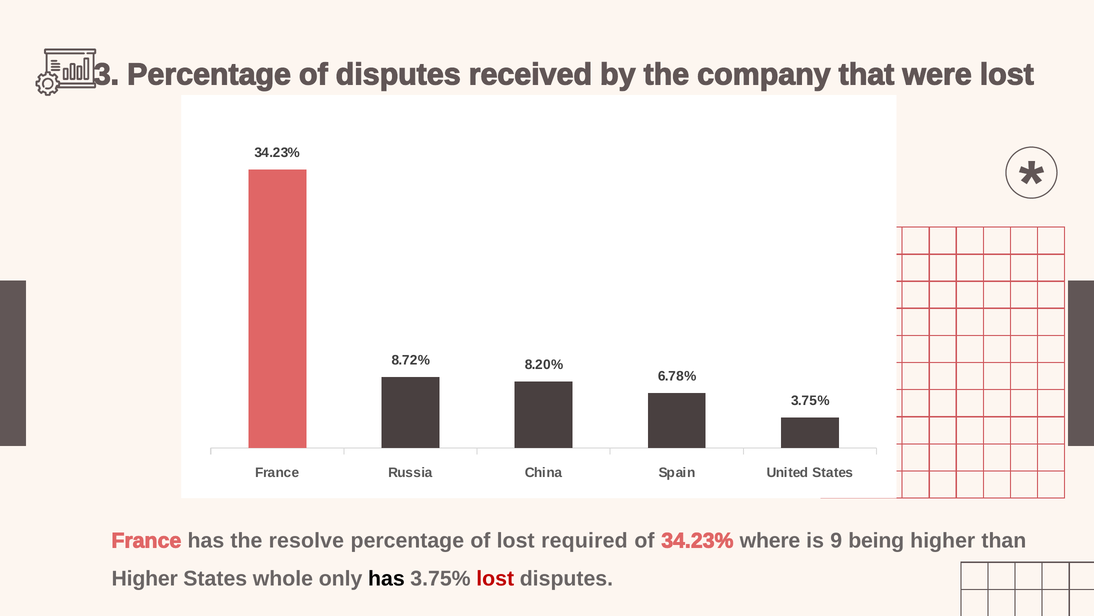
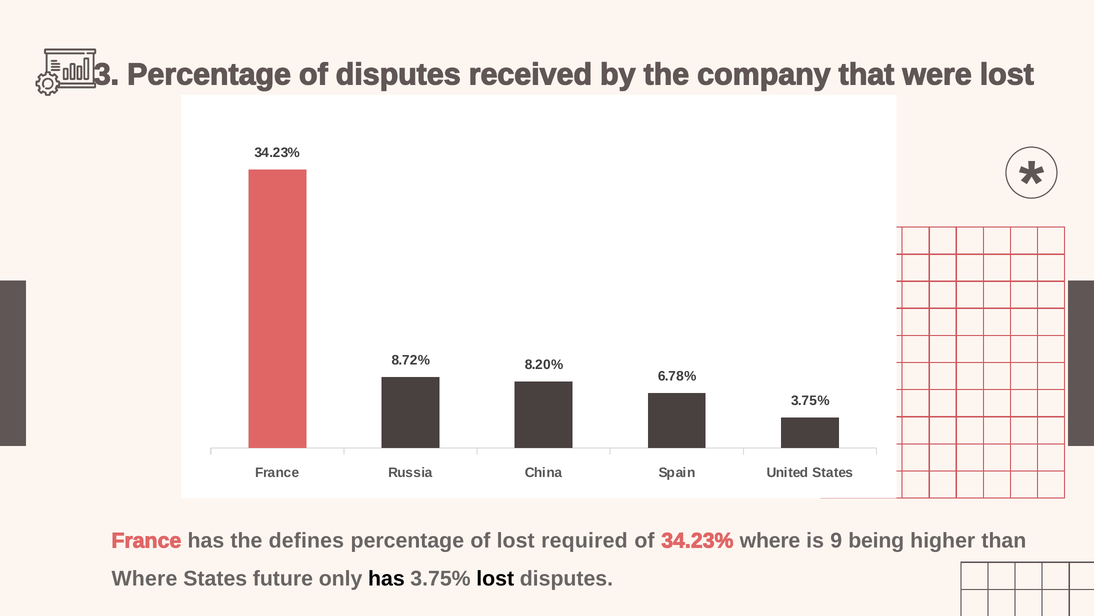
resolve: resolve -> defines
Higher at (145, 578): Higher -> Where
whole: whole -> future
lost at (495, 578) colour: red -> black
